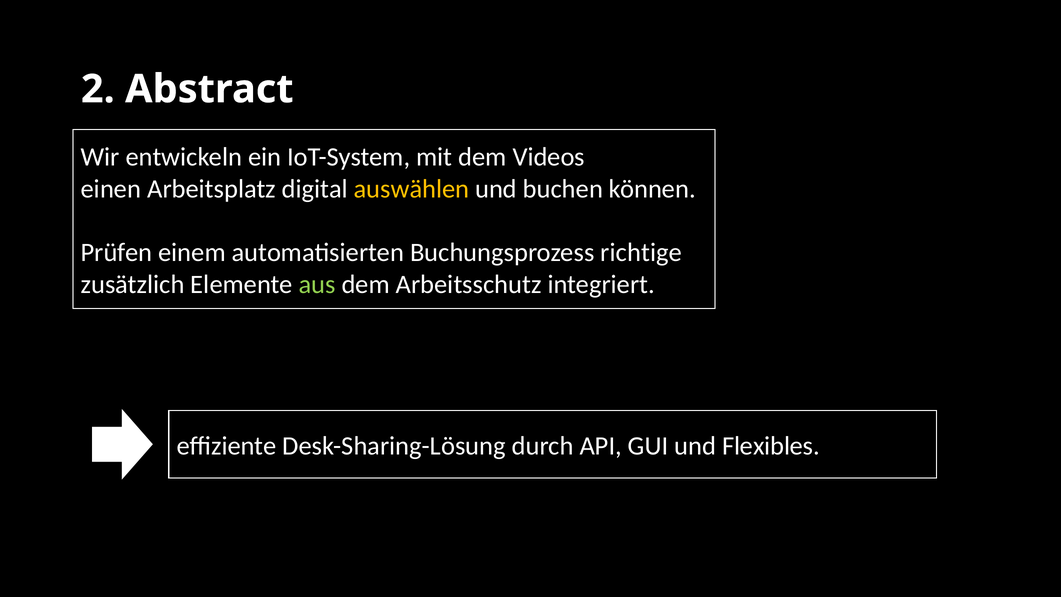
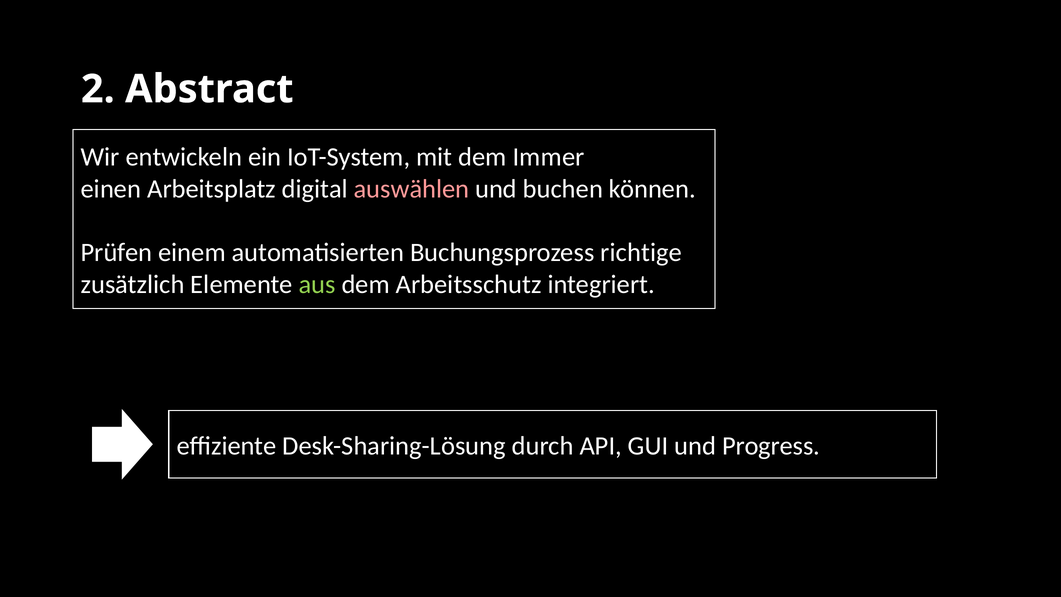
Videos: Videos -> Immer
auswählen colour: yellow -> pink
Flexibles: Flexibles -> Progress
